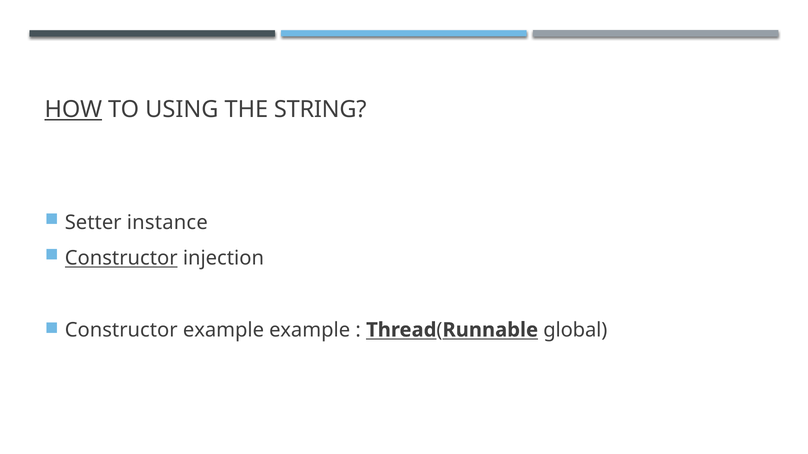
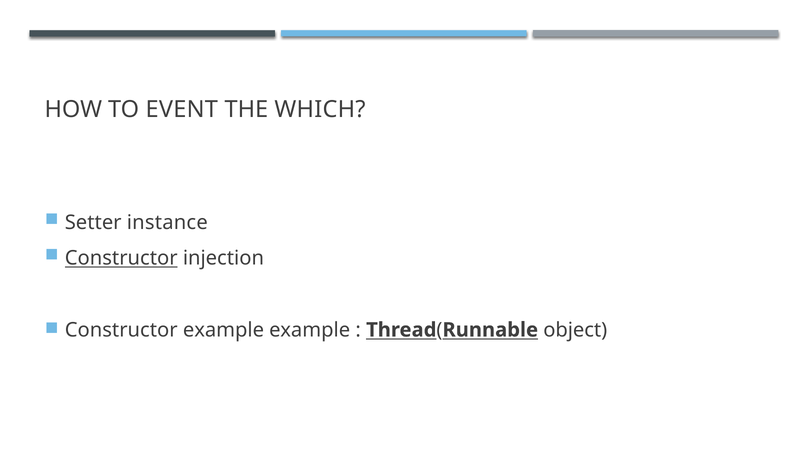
HOW underline: present -> none
USING: USING -> EVENT
STRING: STRING -> WHICH
global: global -> object
